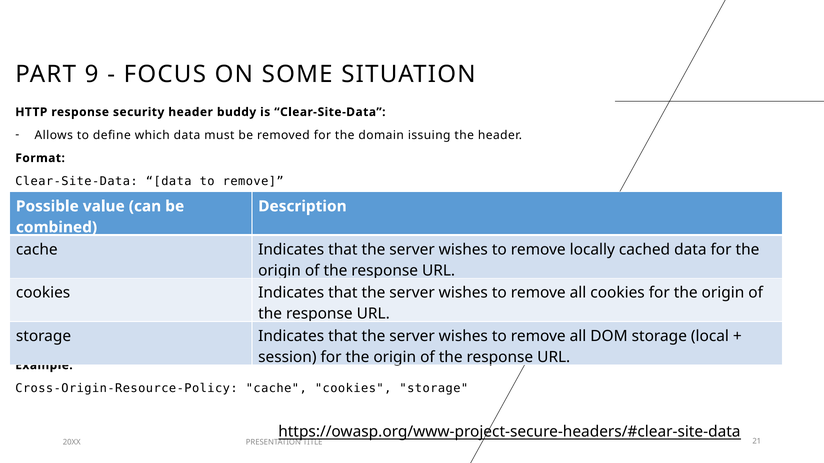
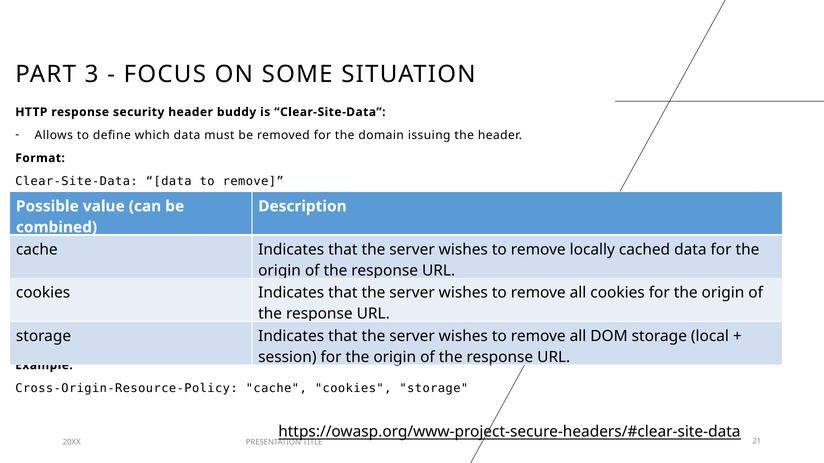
9: 9 -> 3
